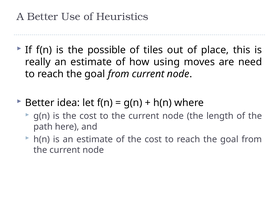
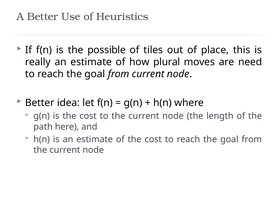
using: using -> plural
